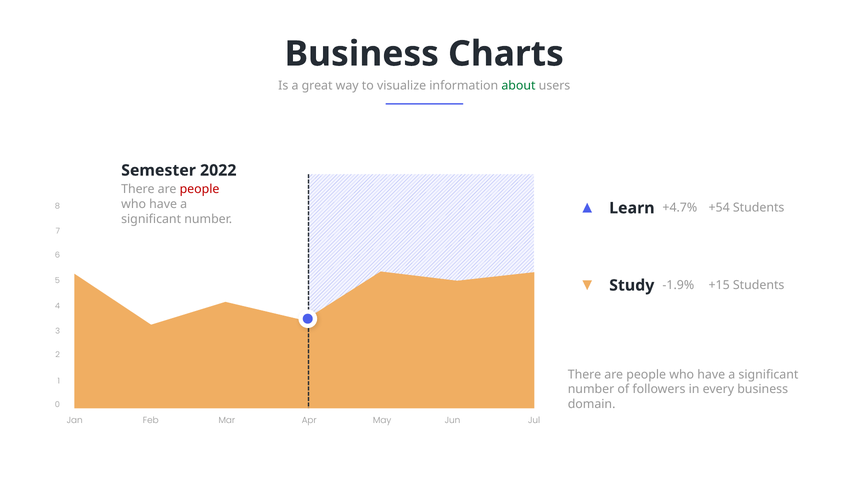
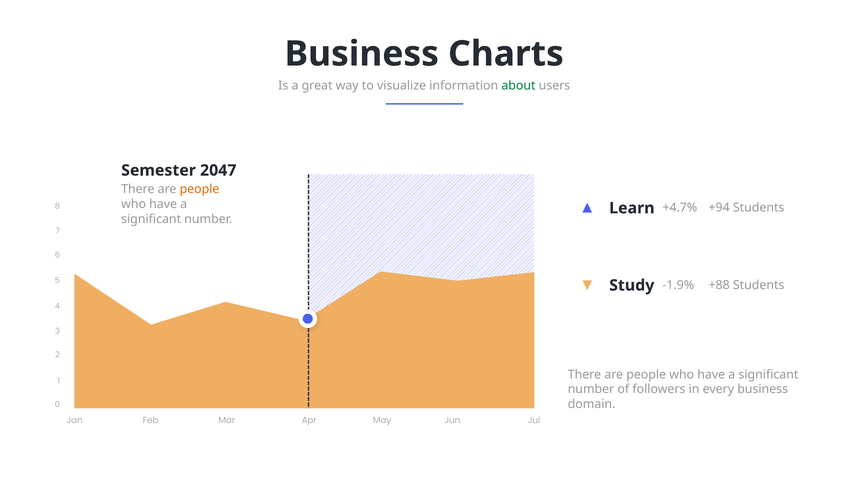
2022: 2022 -> 2047
people at (200, 189) colour: red -> orange
+54: +54 -> +94
+15: +15 -> +88
